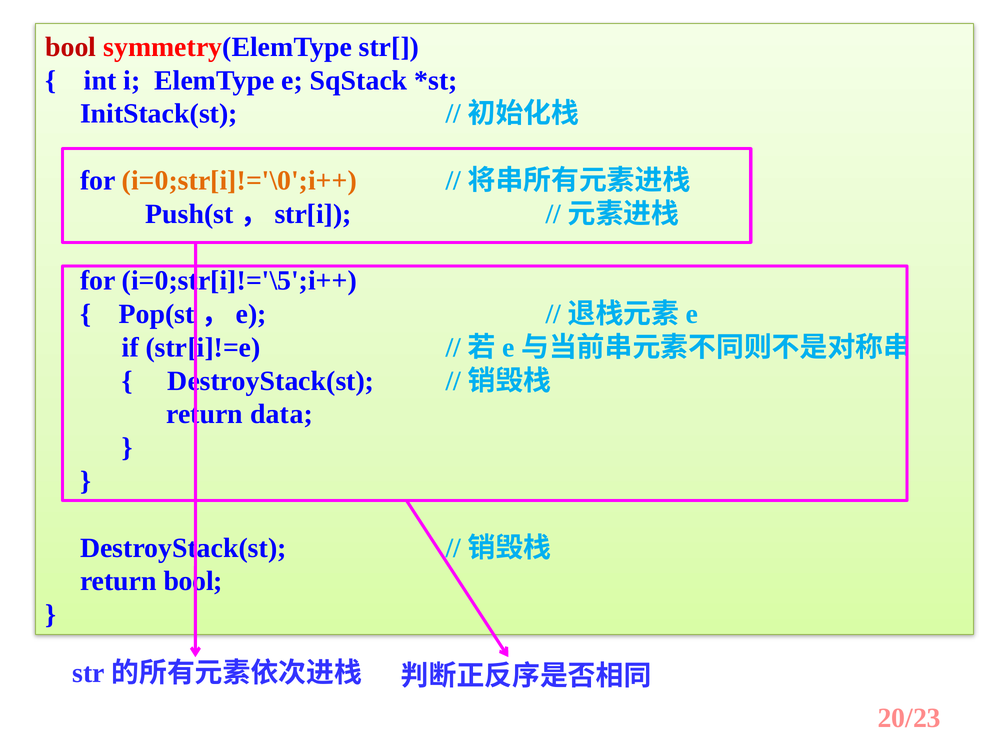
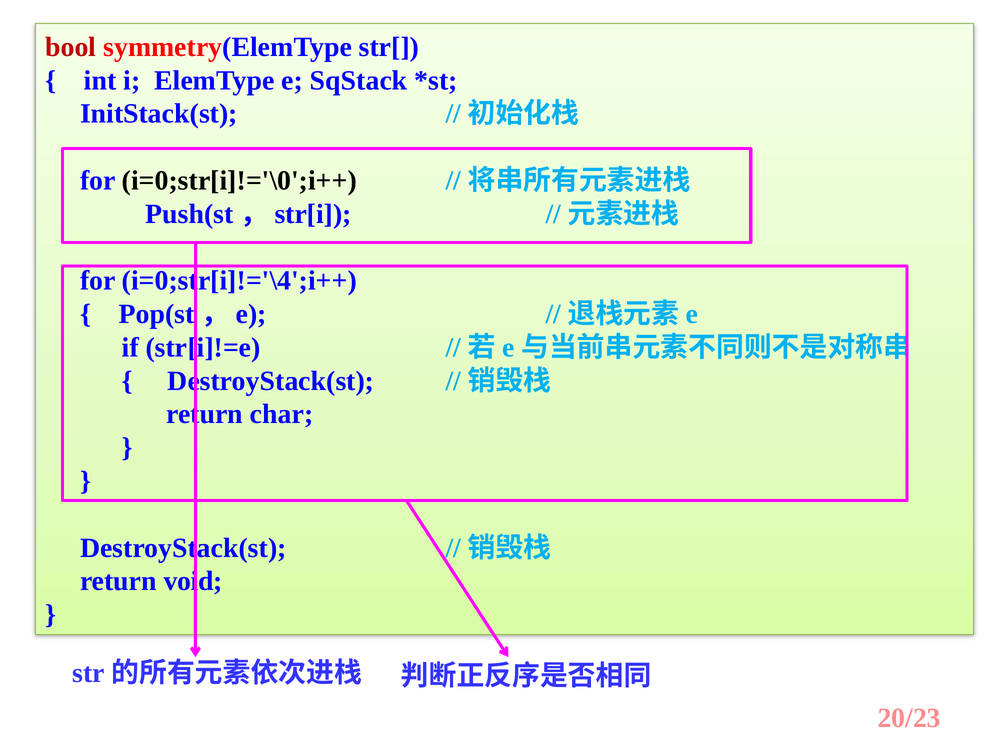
i=0;str[i]!='\0';i++ colour: orange -> black
i=0;str[i]!='\5';i++: i=0;str[i]!='\5';i++ -> i=0;str[i]!='\4';i++
data: data -> char
return bool: bool -> void
